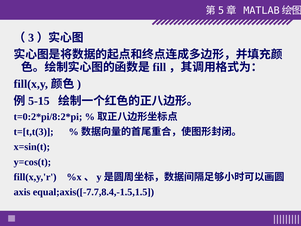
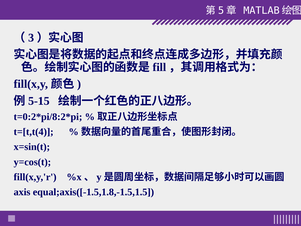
t=[t,t(3: t=[t,t(3 -> t=[t,t(4
equal;axis([-7.7,8.4,-1.5,1.5: equal;axis([-7.7,8.4,-1.5,1.5 -> equal;axis([-1.5,1.8,-1.5,1.5
